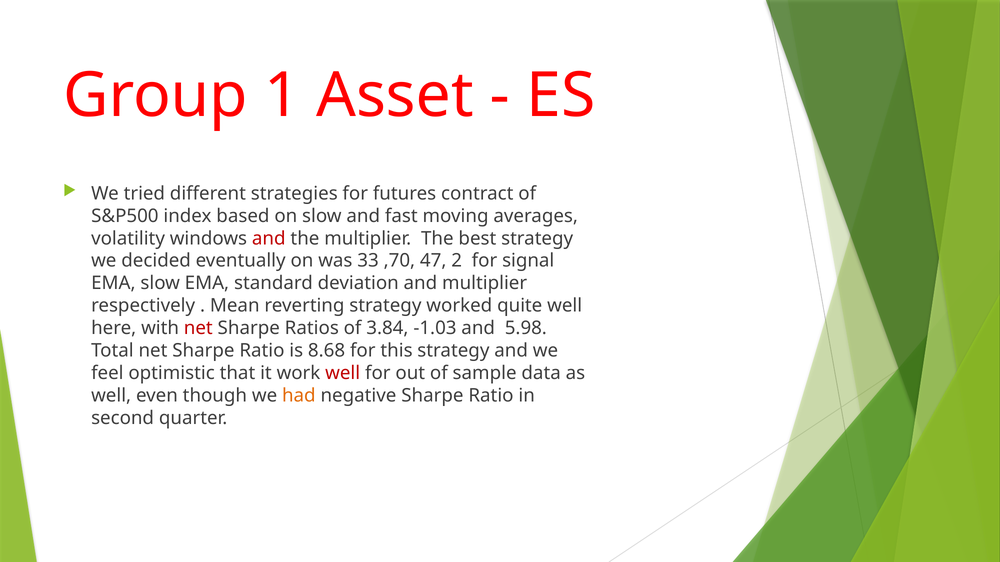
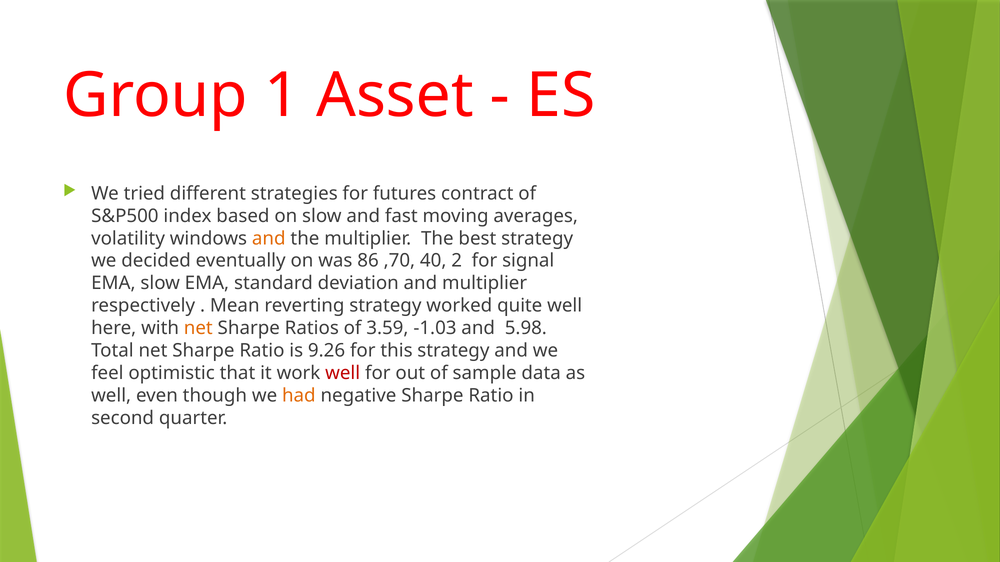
and at (269, 239) colour: red -> orange
33: 33 -> 86
47: 47 -> 40
net at (198, 329) colour: red -> orange
3.84: 3.84 -> 3.59
8.68: 8.68 -> 9.26
